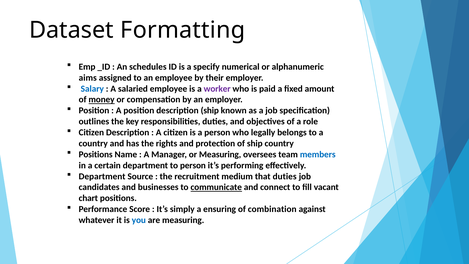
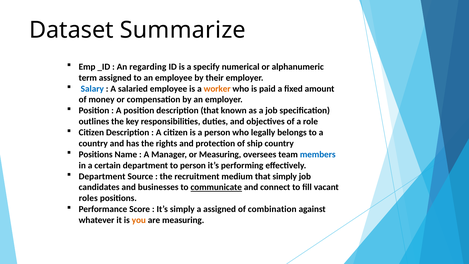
Formatting: Formatting -> Summarize
schedules: schedules -> regarding
aims: aims -> term
worker colour: purple -> orange
money underline: present -> none
description ship: ship -> that
that duties: duties -> simply
chart: chart -> roles
a ensuring: ensuring -> assigned
you colour: blue -> orange
